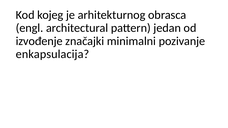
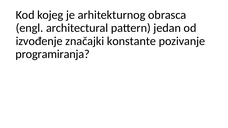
minimalni: minimalni -> konstante
enkapsulacija: enkapsulacija -> programiranja
